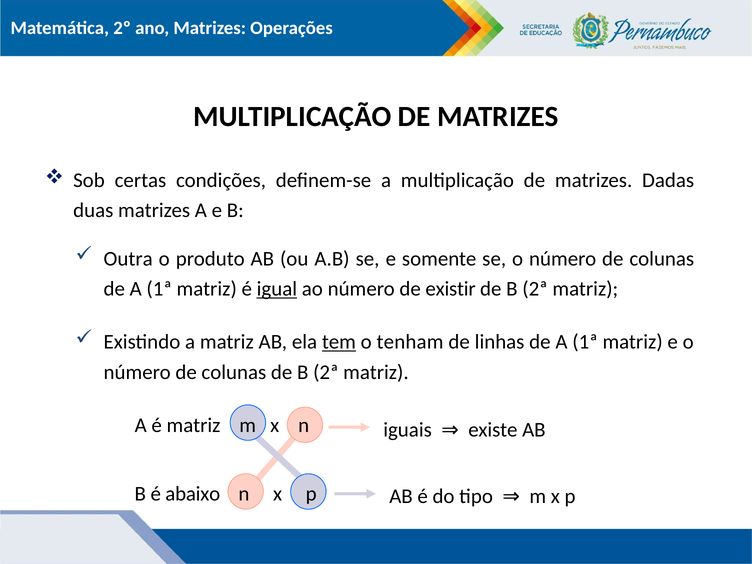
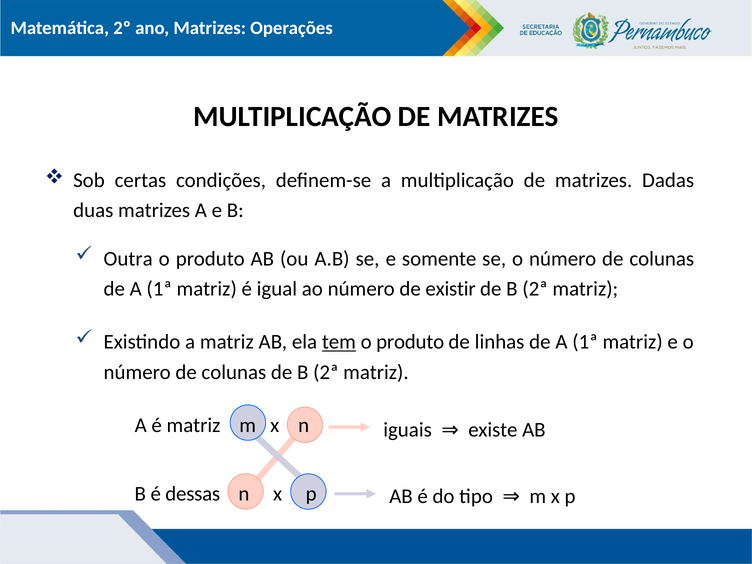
igual underline: present -> none
tenham at (410, 342): tenham -> produto
abaixo: abaixo -> dessas
